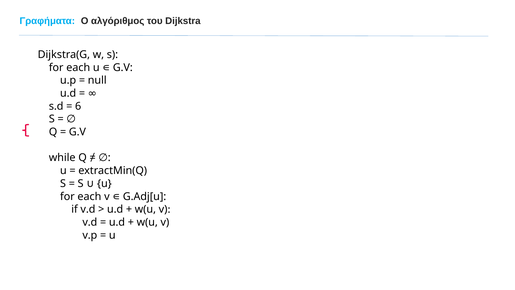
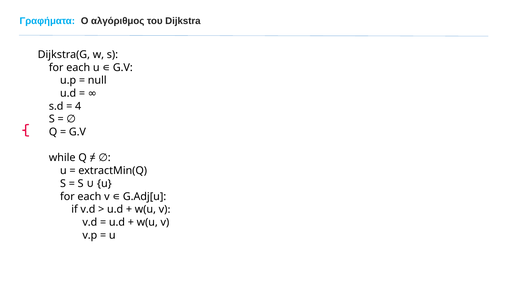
6: 6 -> 4
